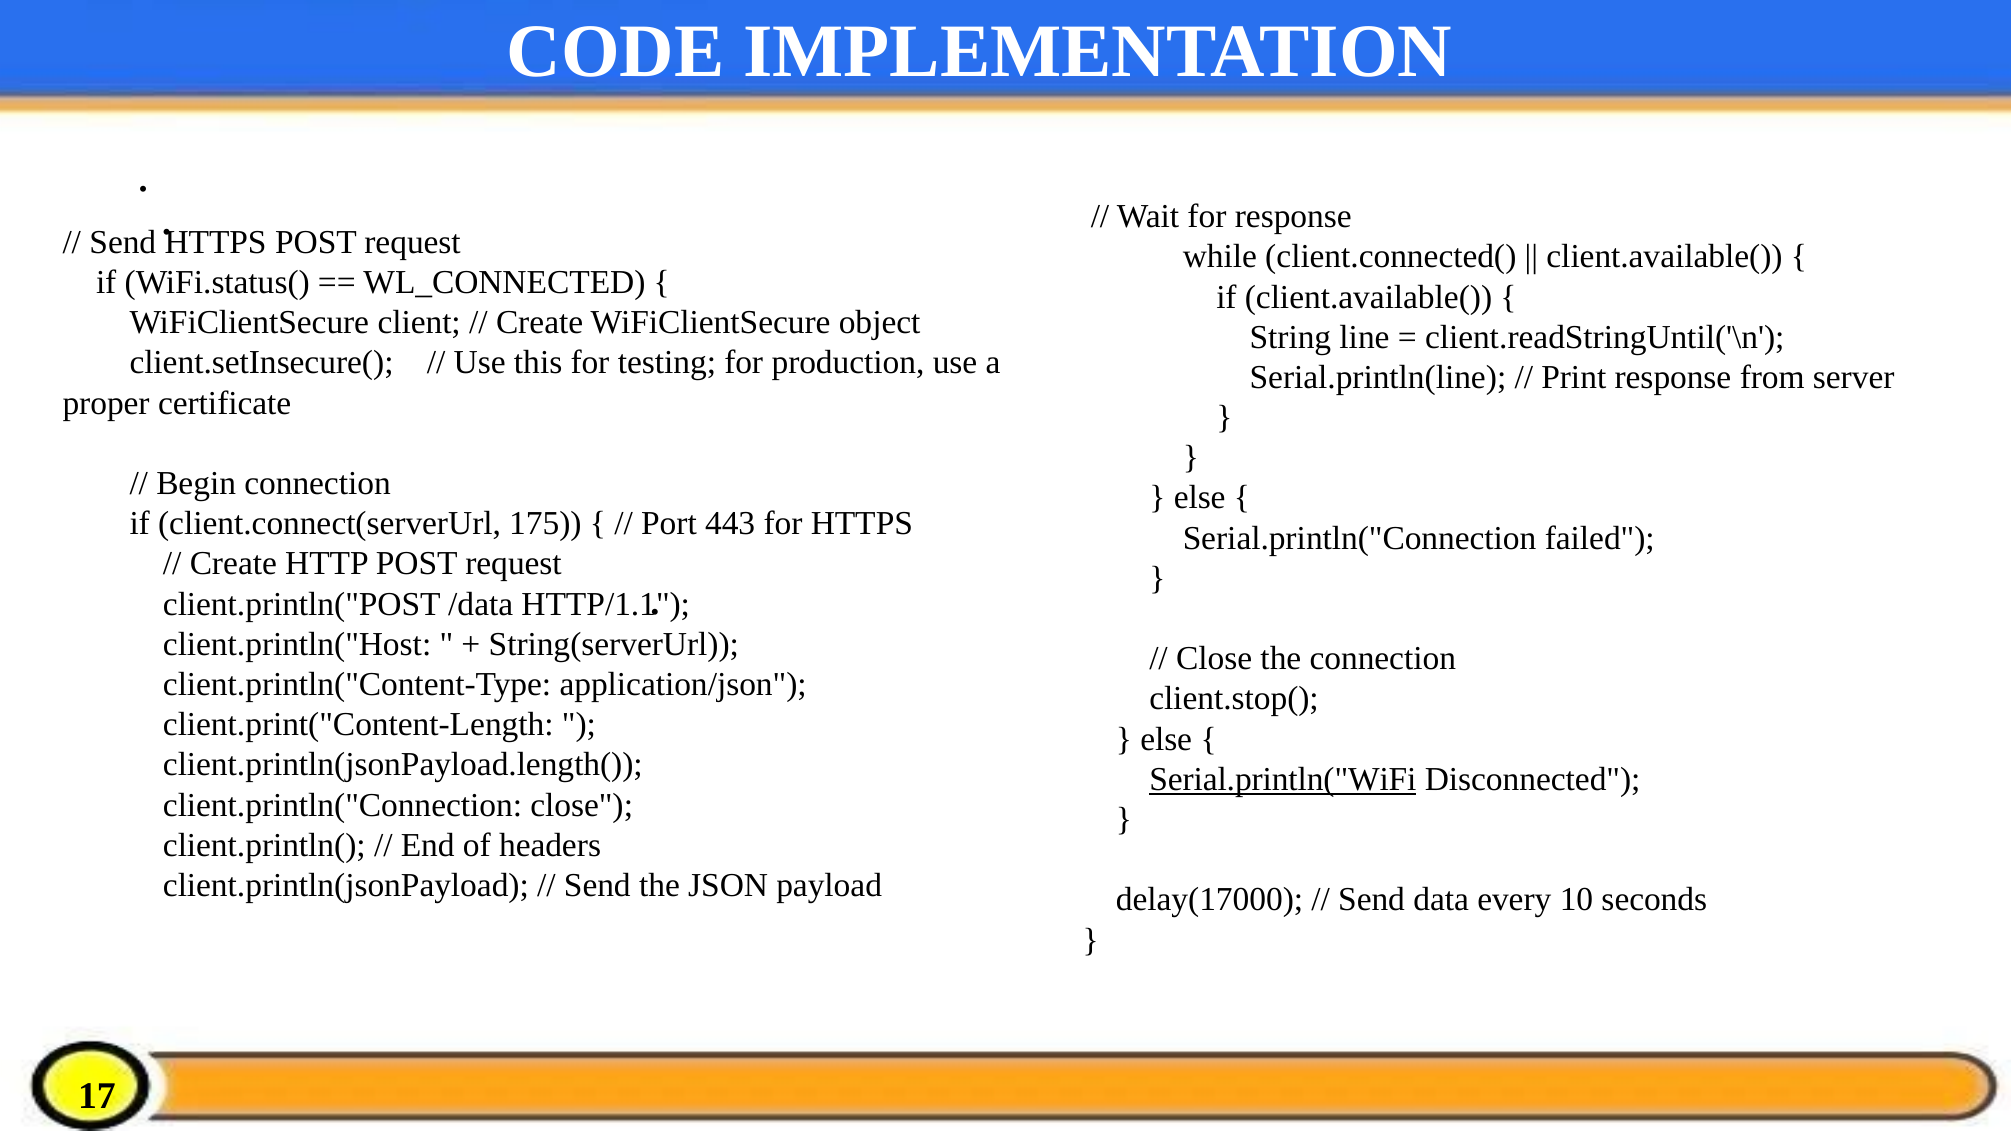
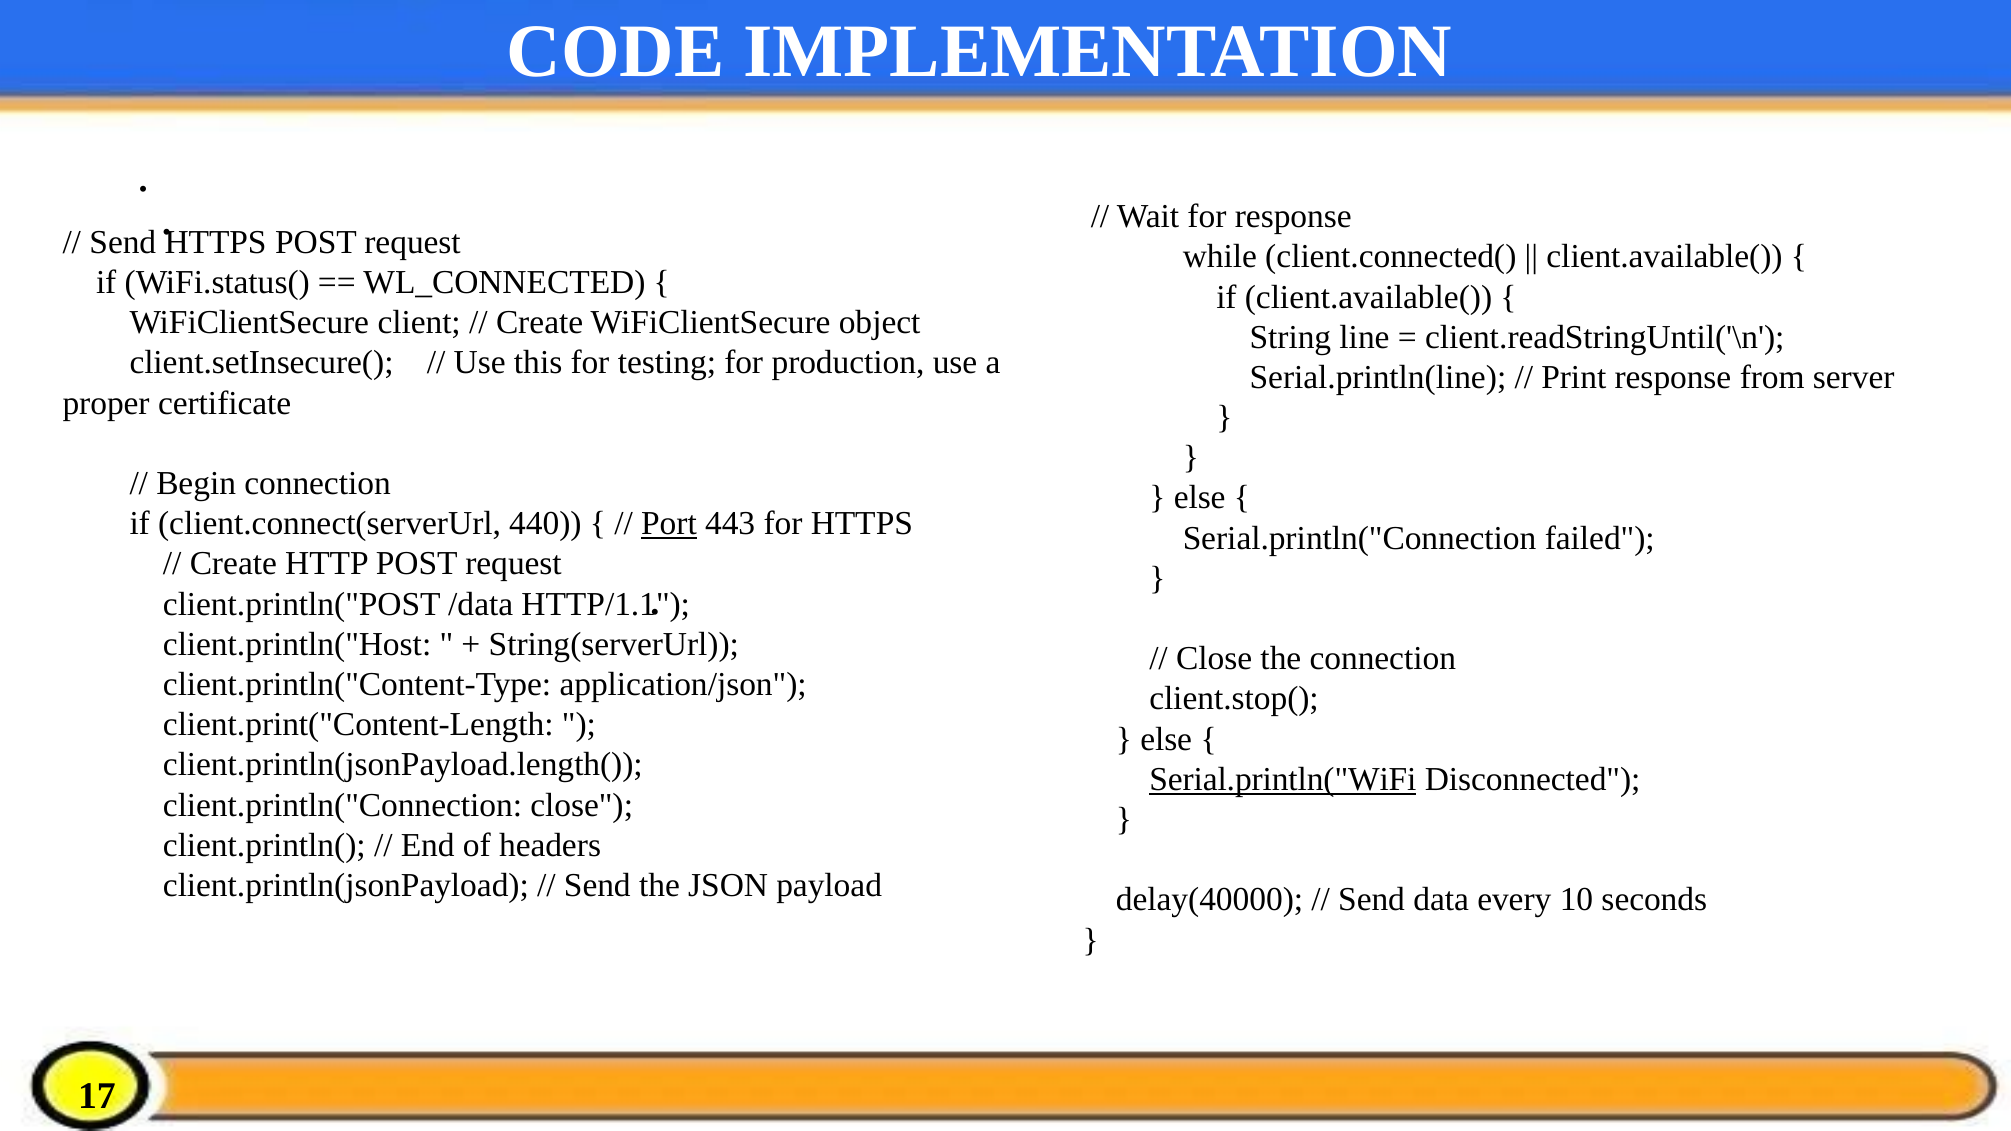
175: 175 -> 440
Port underline: none -> present
delay(17000: delay(17000 -> delay(40000
